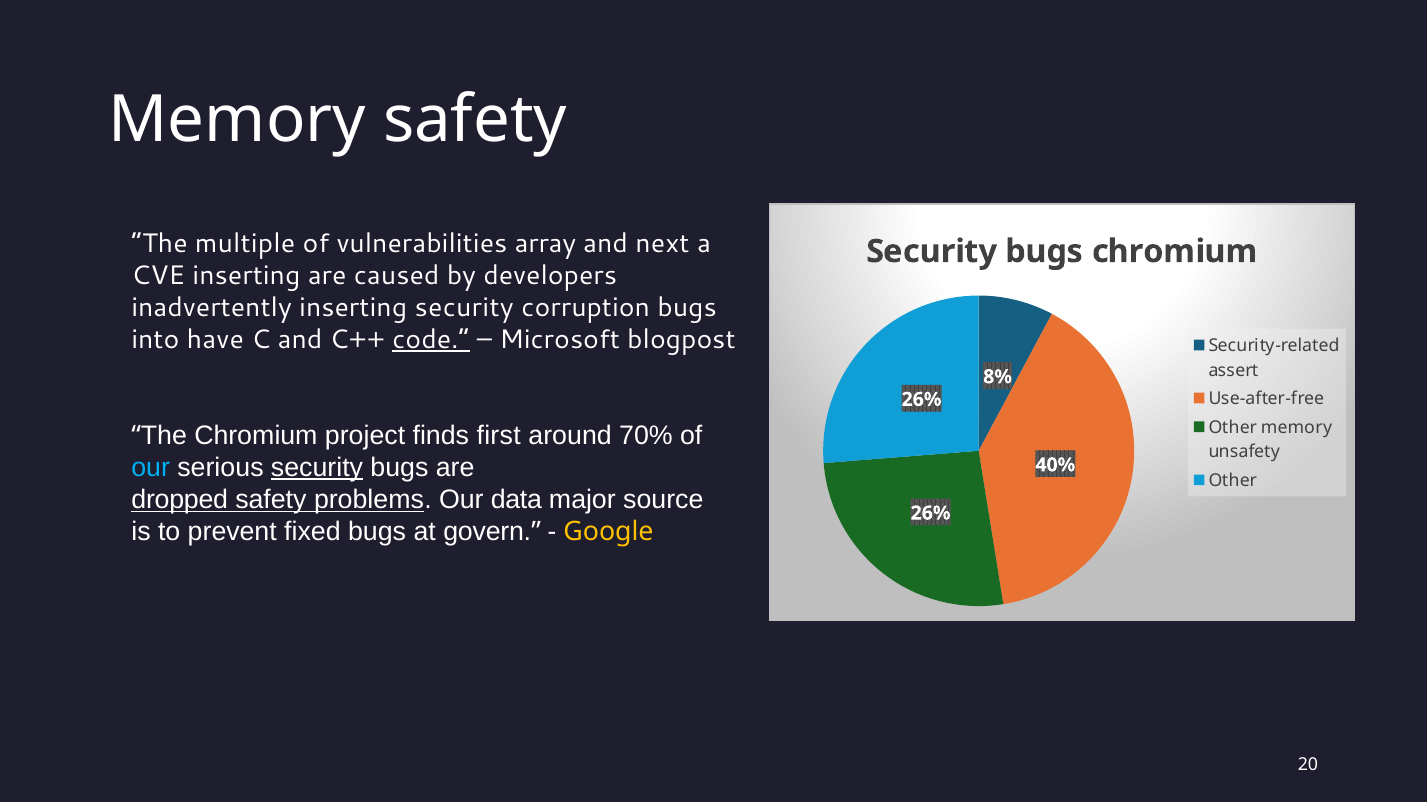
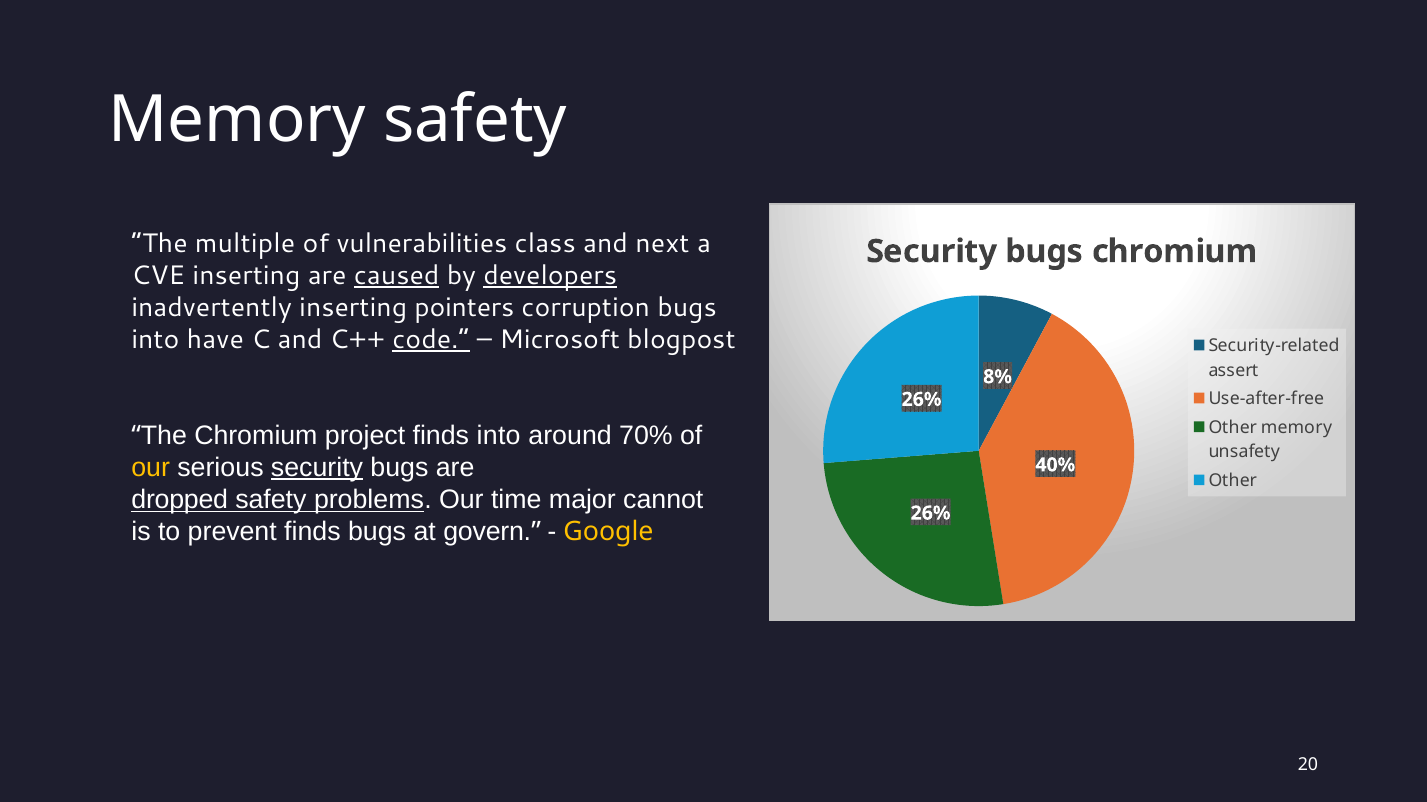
array: array -> class
caused underline: none -> present
developers underline: none -> present
inserting security: security -> pointers
finds first: first -> into
our at (151, 468) colour: light blue -> yellow
data: data -> time
source: source -> cannot
prevent fixed: fixed -> finds
